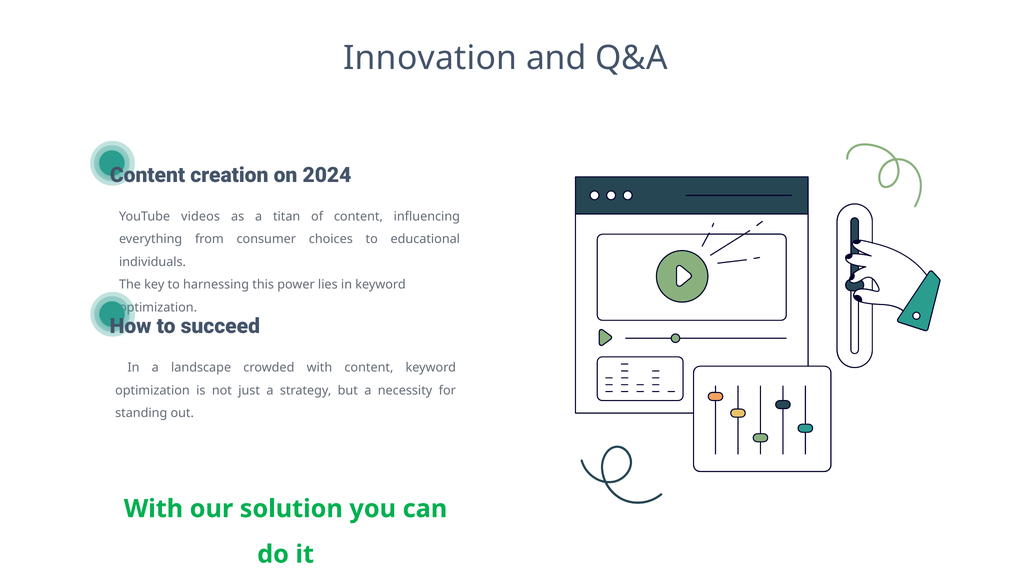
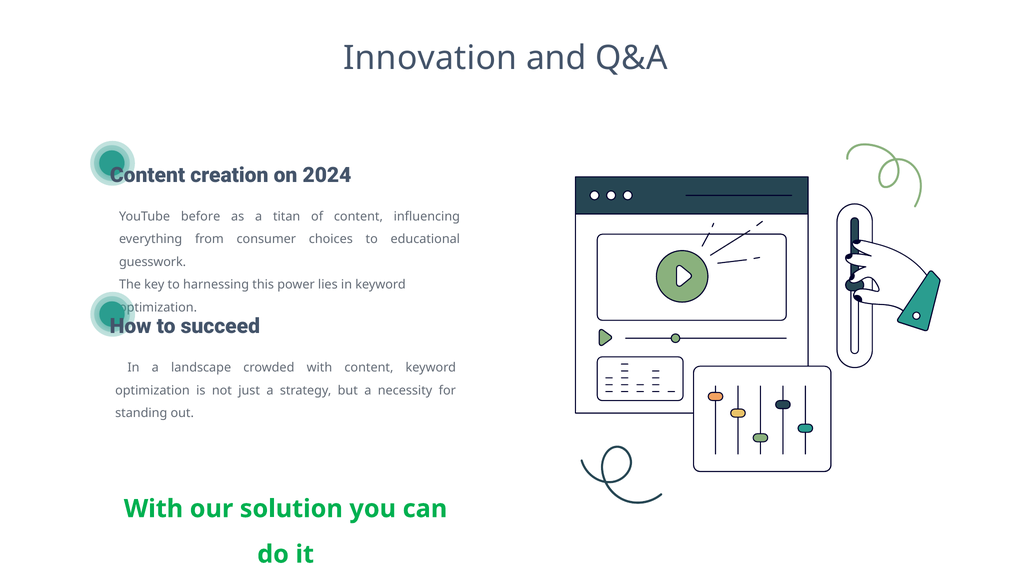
videos: videos -> before
individuals: individuals -> guesswork
